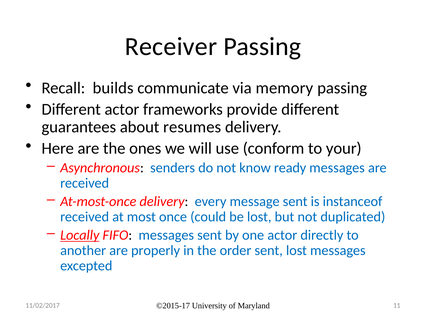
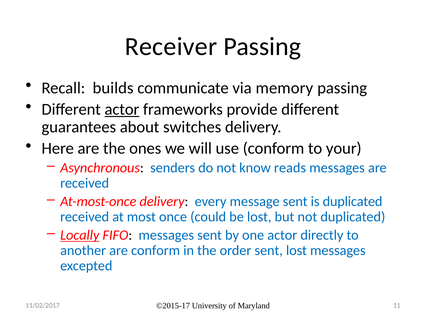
actor at (122, 109) underline: none -> present
resumes: resumes -> switches
ready: ready -> reads
is instanceof: instanceof -> duplicated
are properly: properly -> conform
